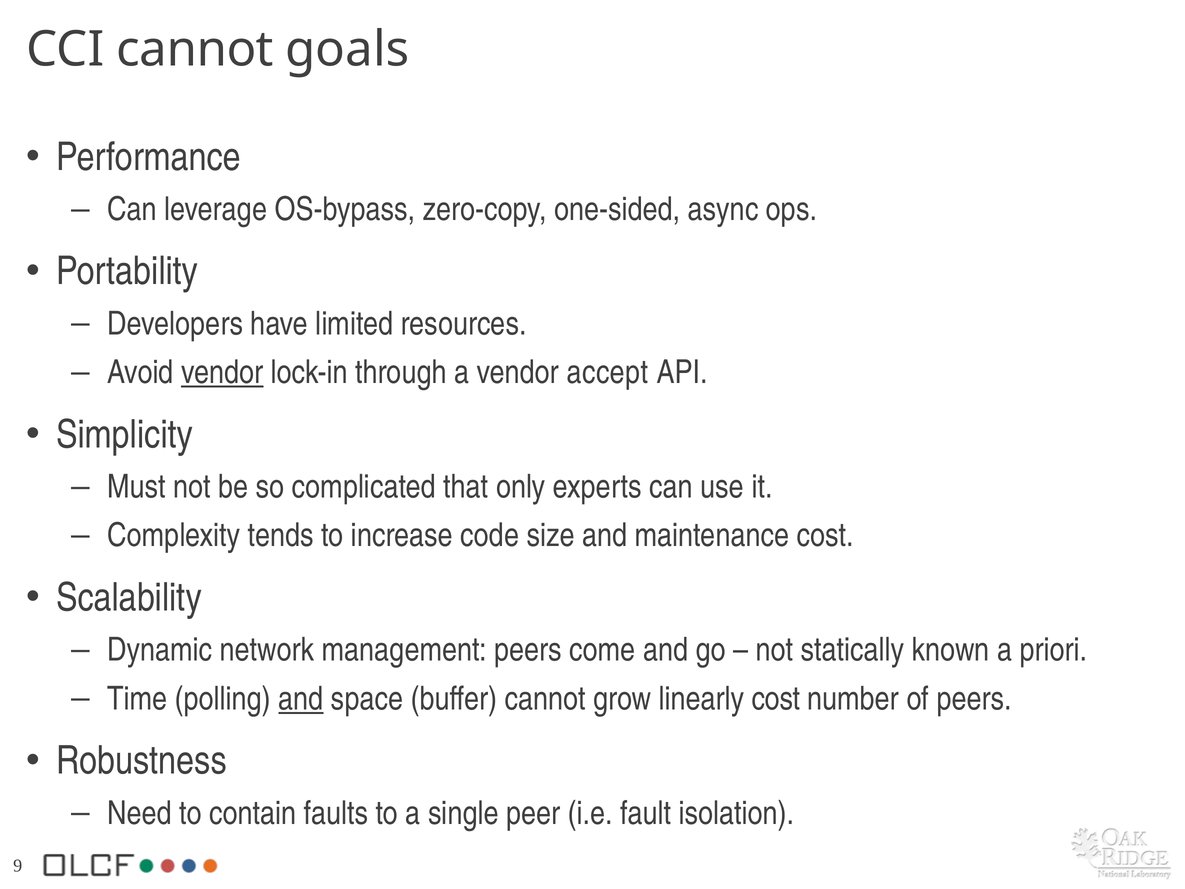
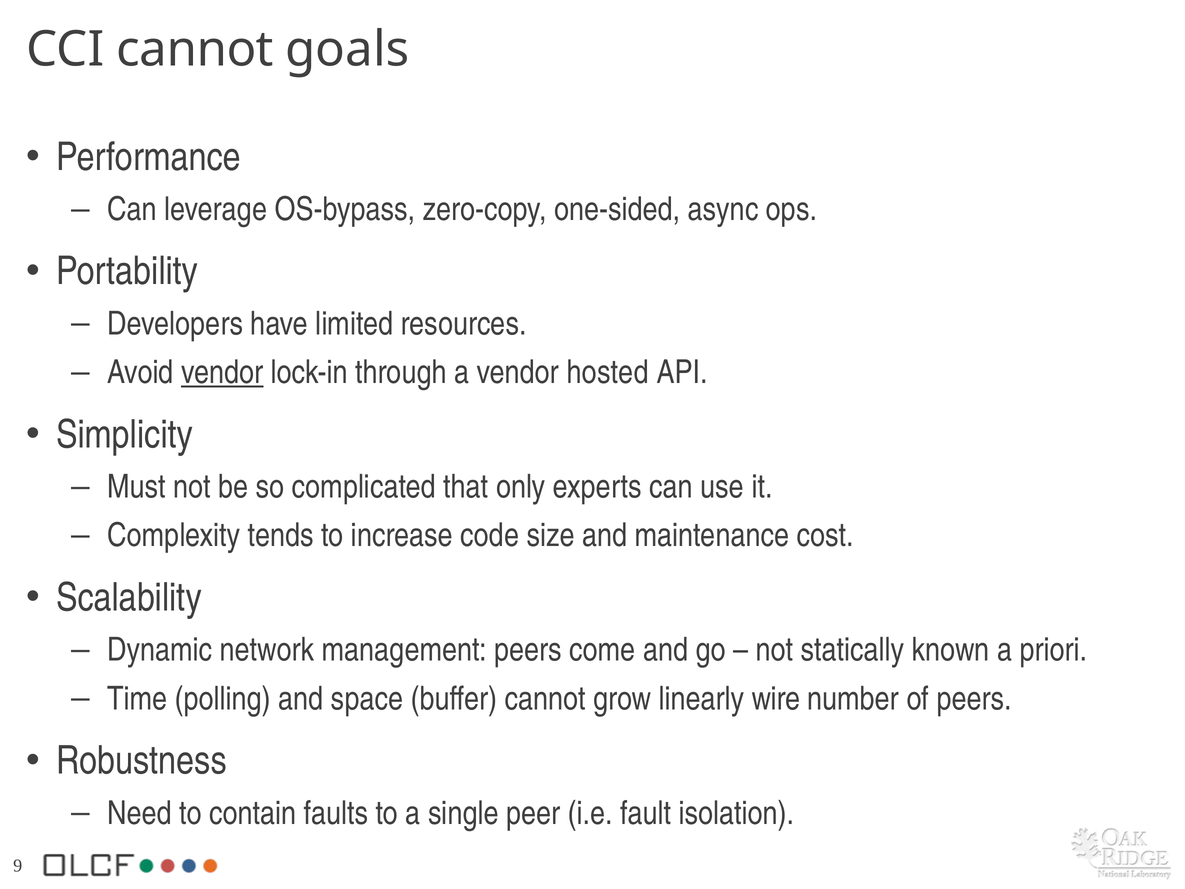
accept: accept -> hosted
and at (301, 699) underline: present -> none
linearly cost: cost -> wire
